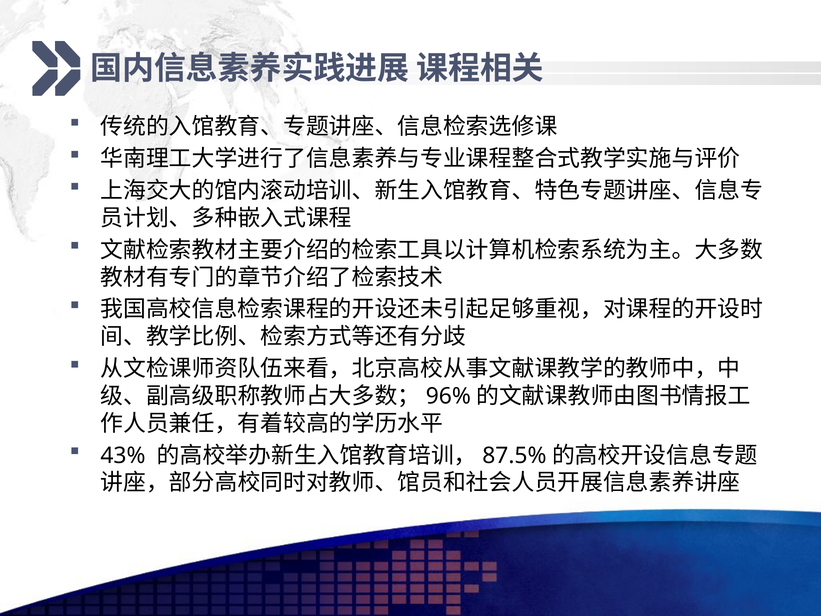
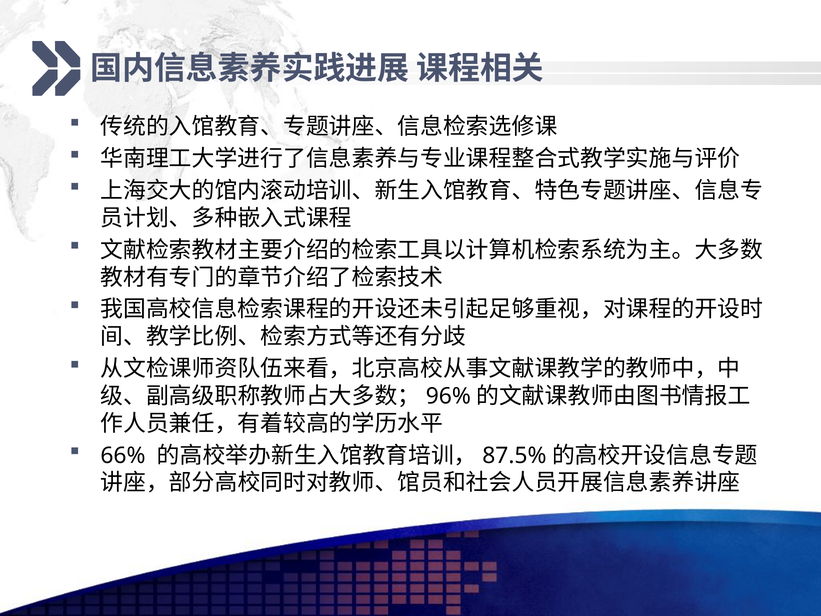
43%: 43% -> 66%
